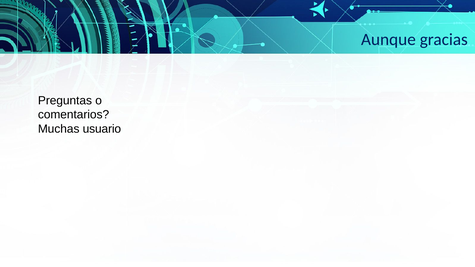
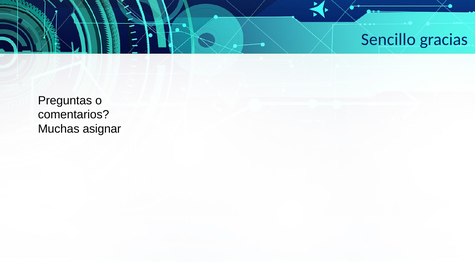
Aunque: Aunque -> Sencillo
usuario: usuario -> asignar
